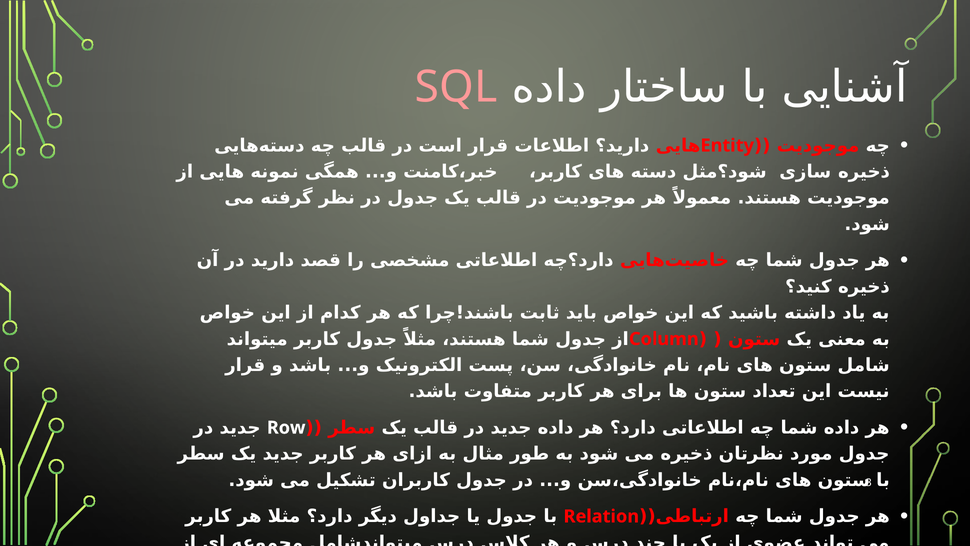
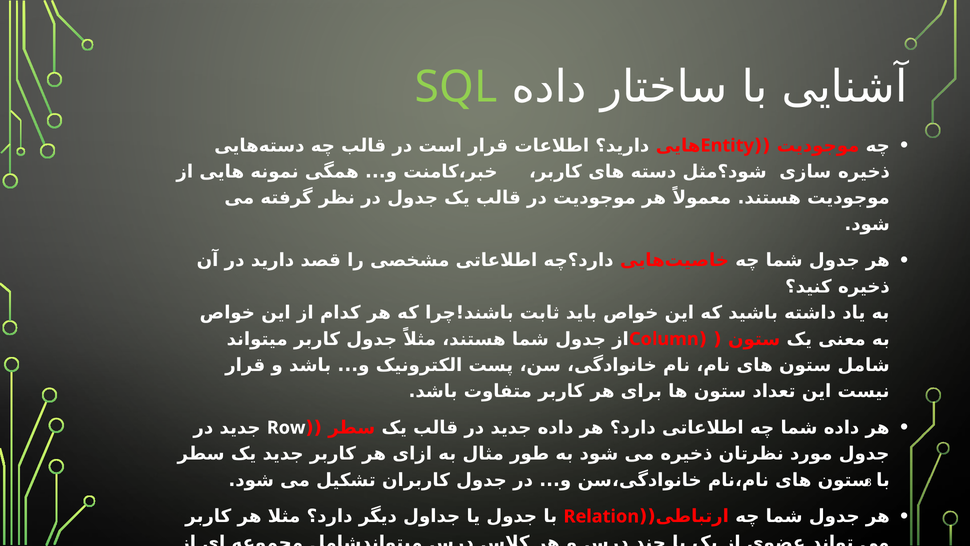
SQL colour: pink -> light green
